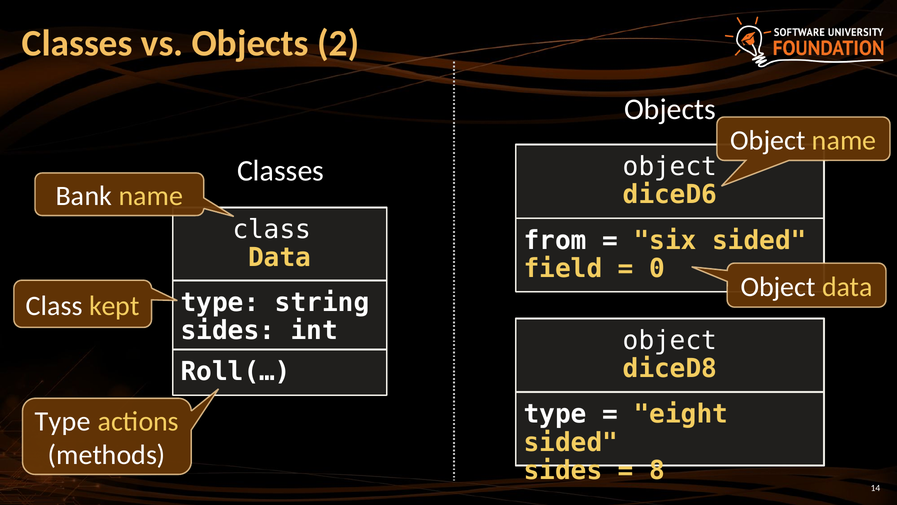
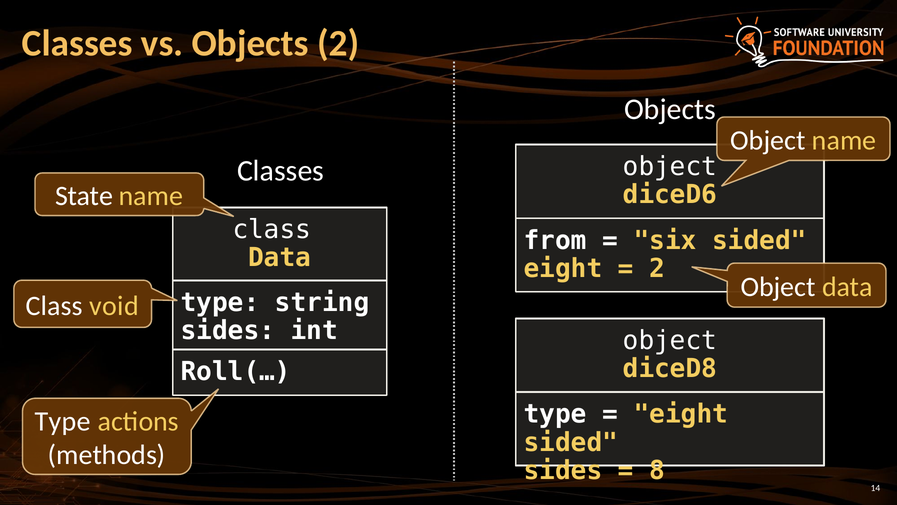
Bank: Bank -> State
field at (563, 268): field -> eight
0 at (657, 268): 0 -> 2
kept: kept -> void
